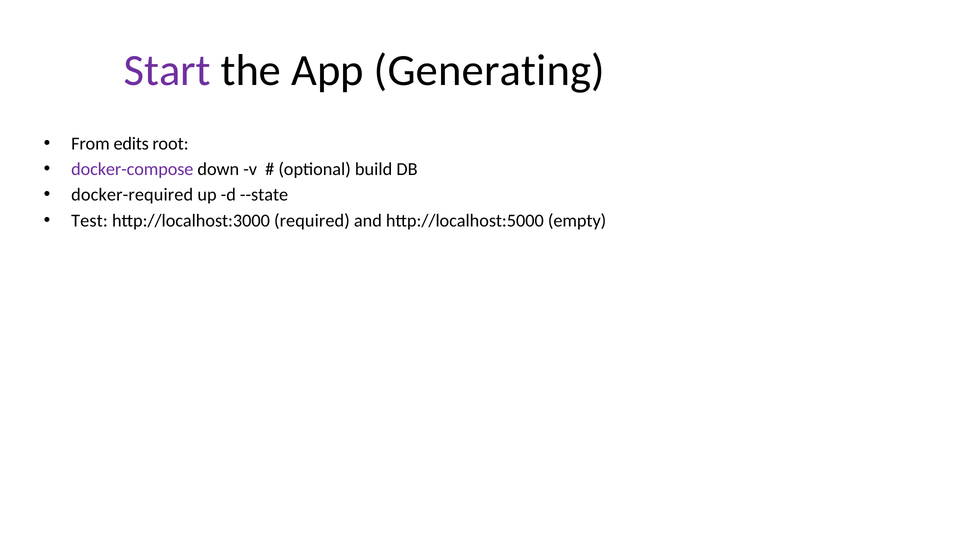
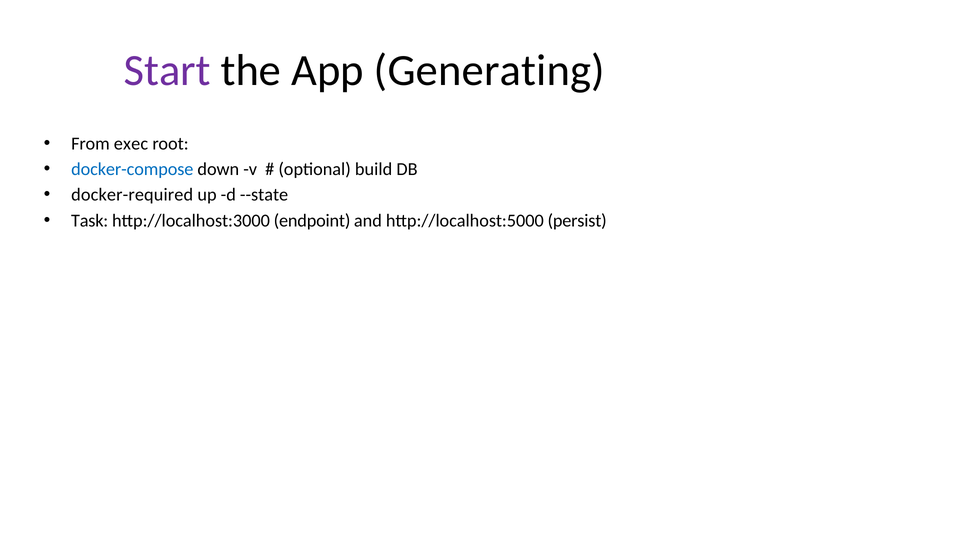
edits: edits -> exec
docker-compose colour: purple -> blue
Test: Test -> Task
required: required -> endpoint
empty: empty -> persist
